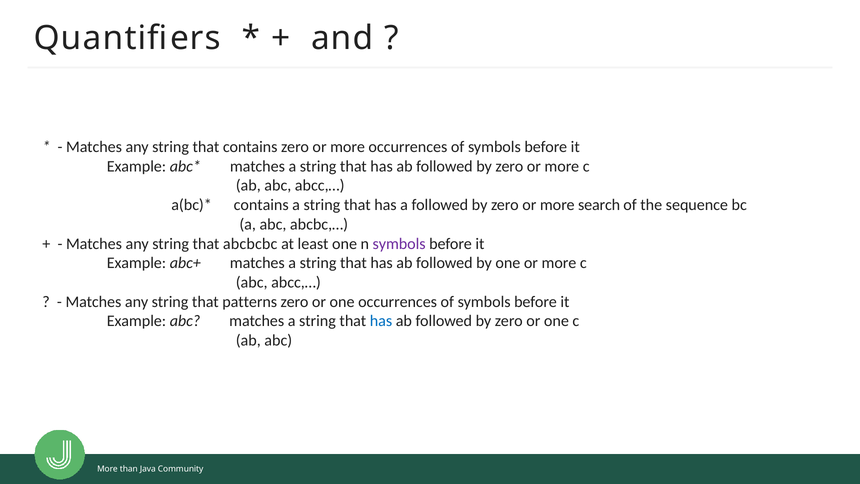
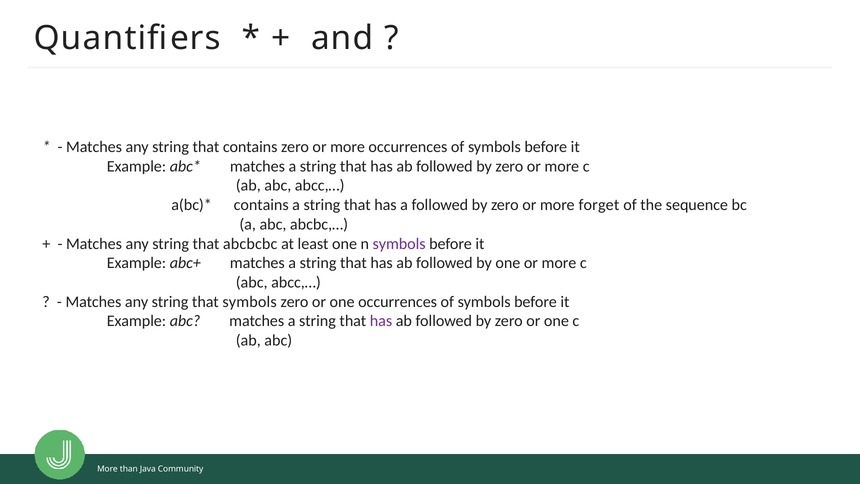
search: search -> forget
that patterns: patterns -> symbols
has at (381, 321) colour: blue -> purple
